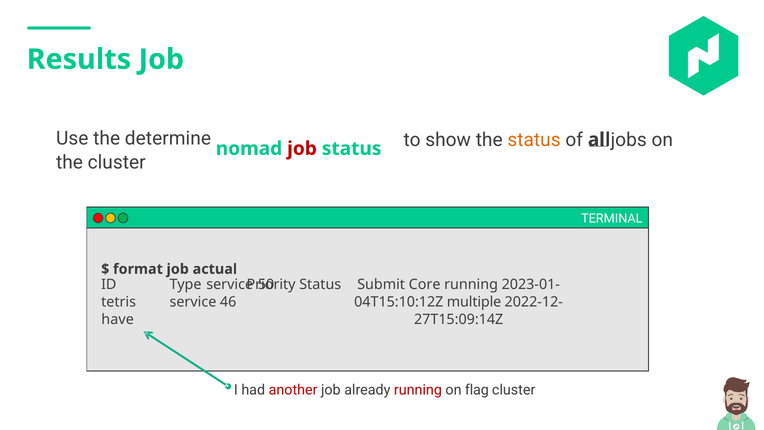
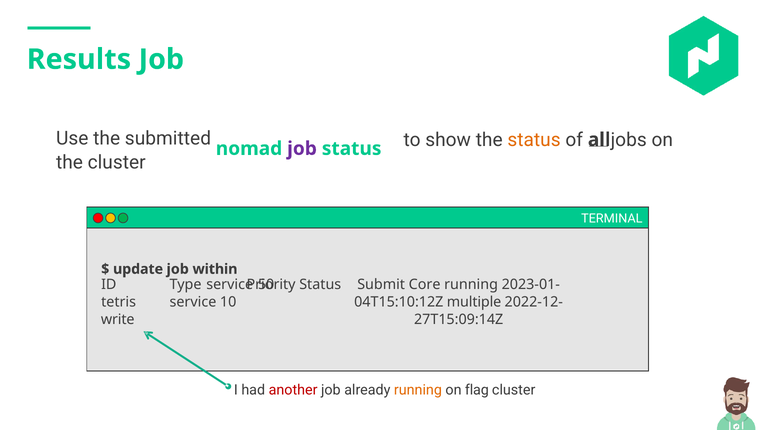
determine: determine -> submitted
job at (302, 148) colour: red -> purple
format: format -> update
actual: actual -> within
46: 46 -> 10
have: have -> write
running at (418, 390) colour: red -> orange
